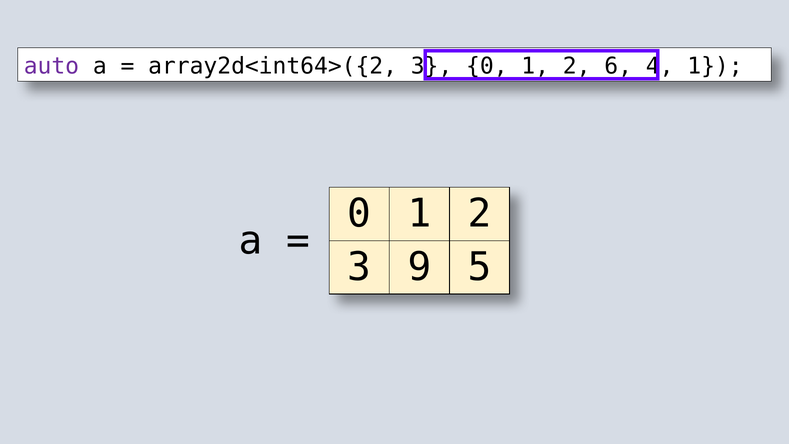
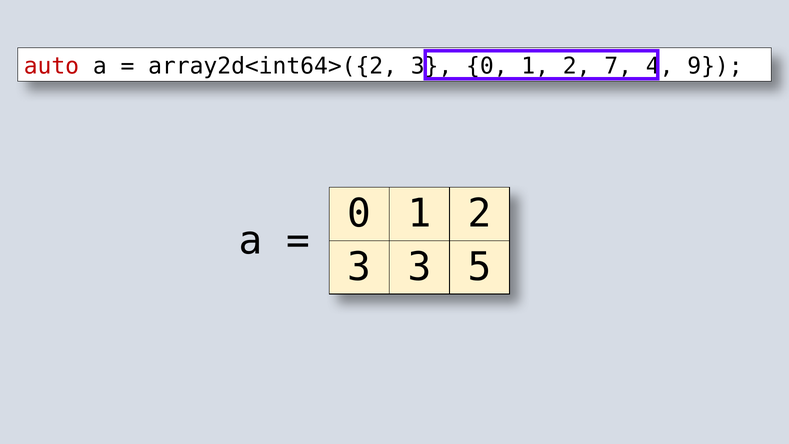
auto colour: purple -> red
6: 6 -> 7
1 at (715, 66): 1 -> 9
3 9: 9 -> 3
